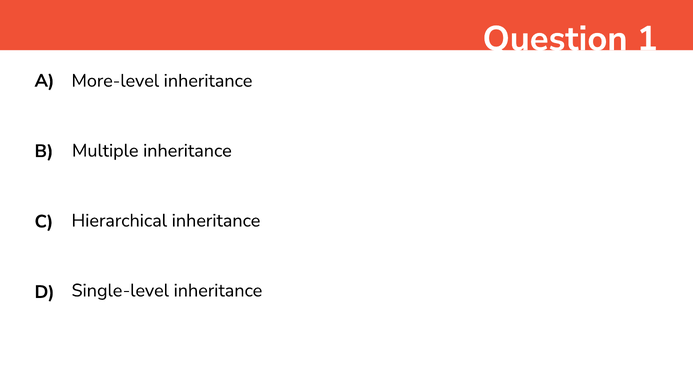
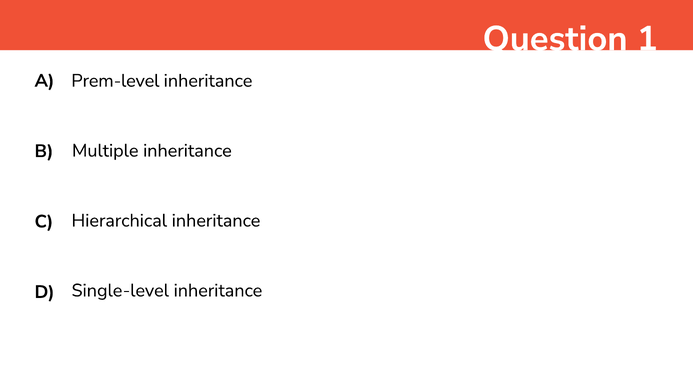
More-level: More-level -> Prem-level
